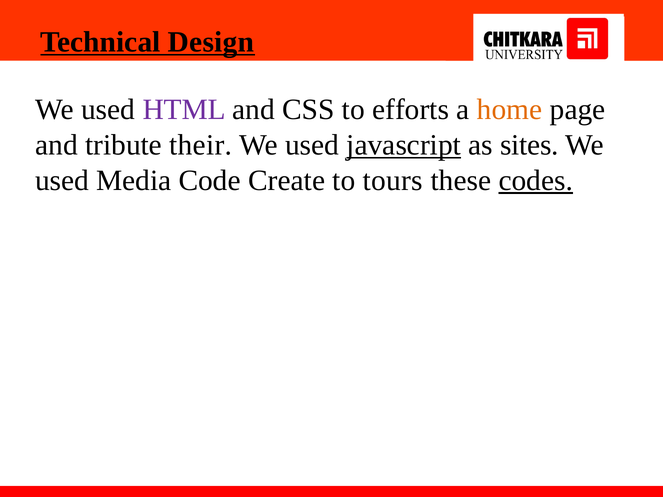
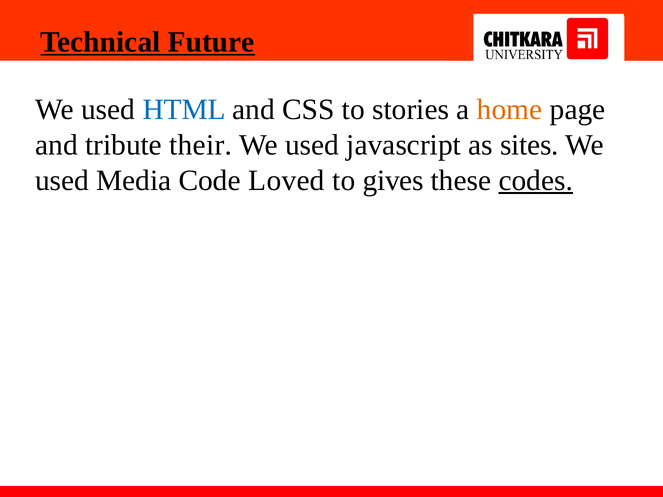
Design: Design -> Future
HTML colour: purple -> blue
efforts: efforts -> stories
javascript underline: present -> none
Create: Create -> Loved
tours: tours -> gives
